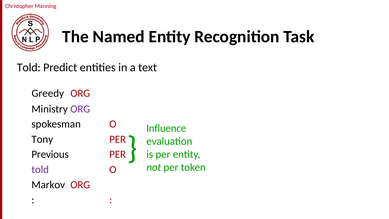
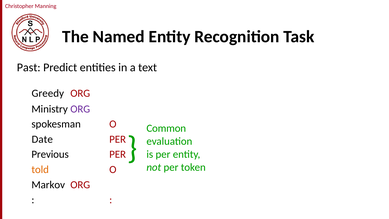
Told at (29, 67): Told -> Past
Influence: Influence -> Common
Tony: Tony -> Date
told at (40, 169) colour: purple -> orange
